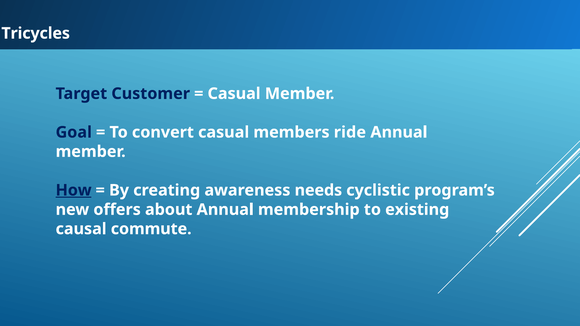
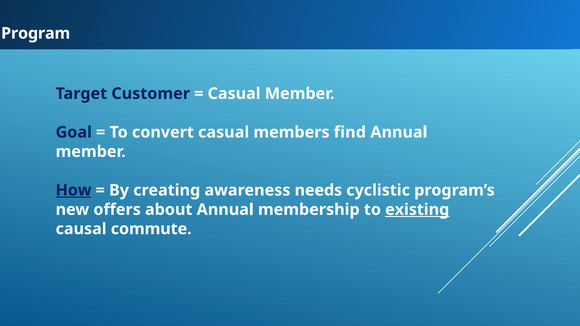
Tricycles: Tricycles -> Program
ride: ride -> find
existing underline: none -> present
